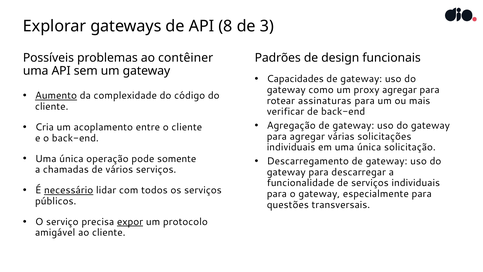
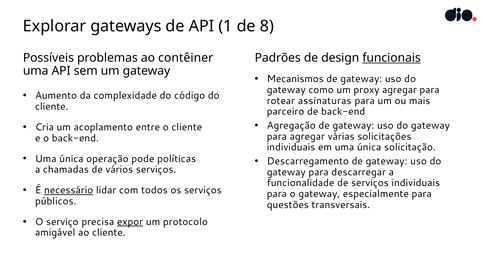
8: 8 -> 1
3: 3 -> 8
funcionais underline: none -> present
Capacidades: Capacidades -> Mecanismos
Aumento underline: present -> none
verificar: verificar -> parceiro
somente: somente -> políticas
